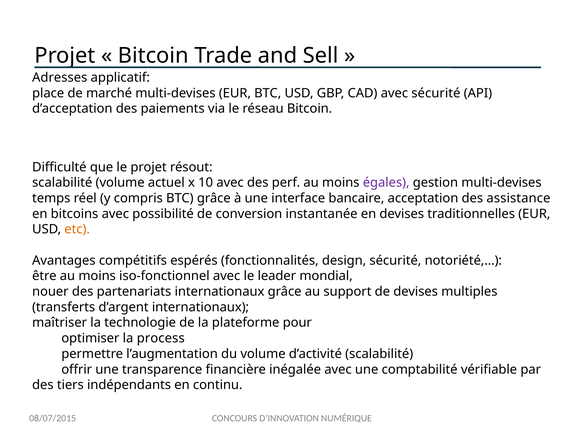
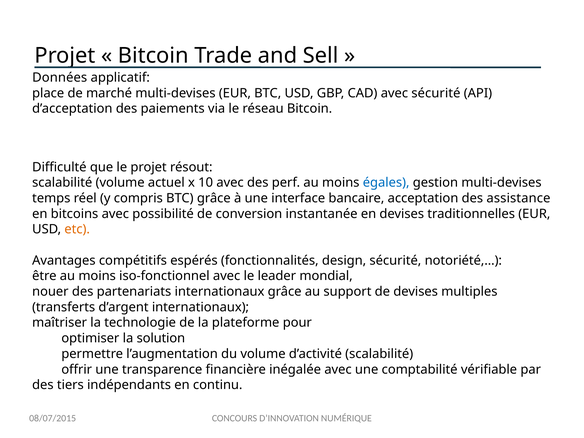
Adresses: Adresses -> Données
égales colour: purple -> blue
process: process -> solution
